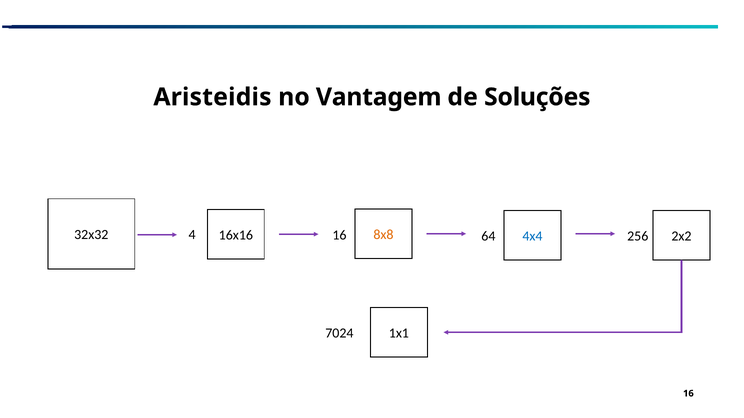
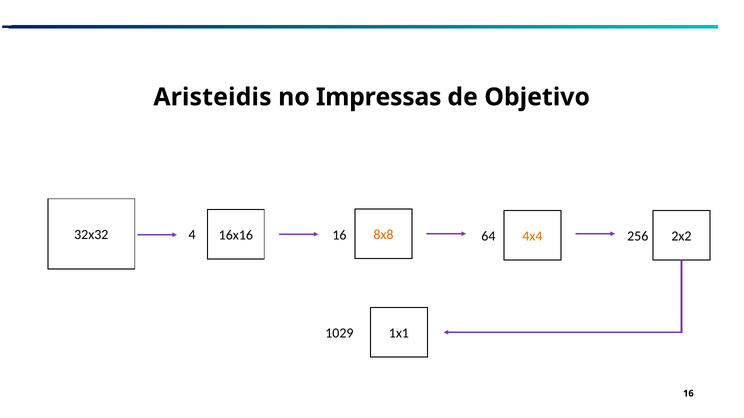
Vantagem: Vantagem -> Impressas
Soluções: Soluções -> Objetivo
4x4 colour: blue -> orange
7024: 7024 -> 1029
